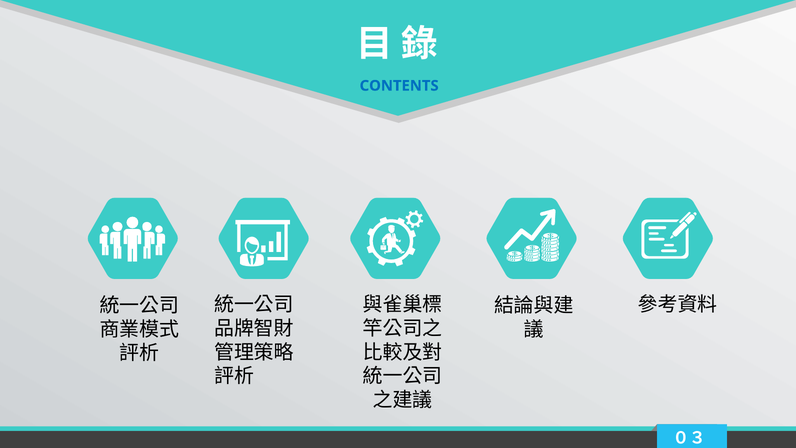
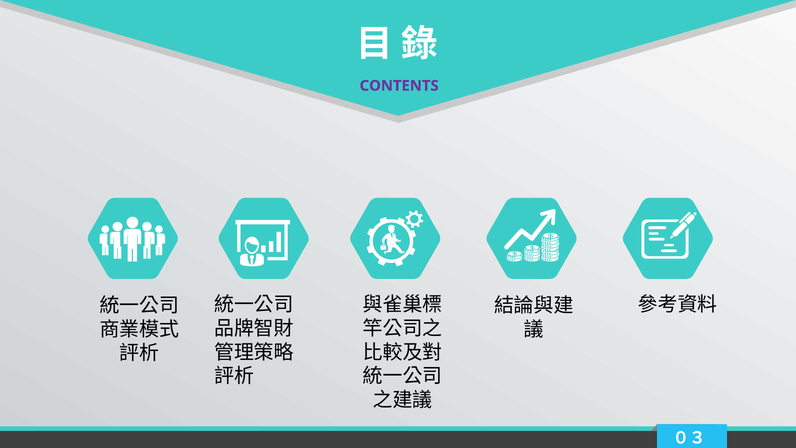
CONTENTS colour: blue -> purple
